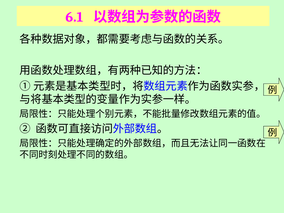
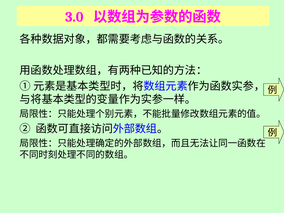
6.1: 6.1 -> 3.0
